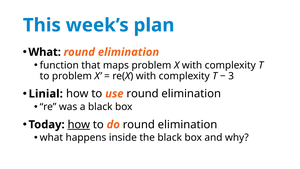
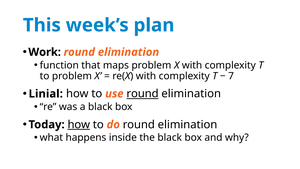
What at (45, 52): What -> Work
3: 3 -> 7
round at (143, 94) underline: none -> present
